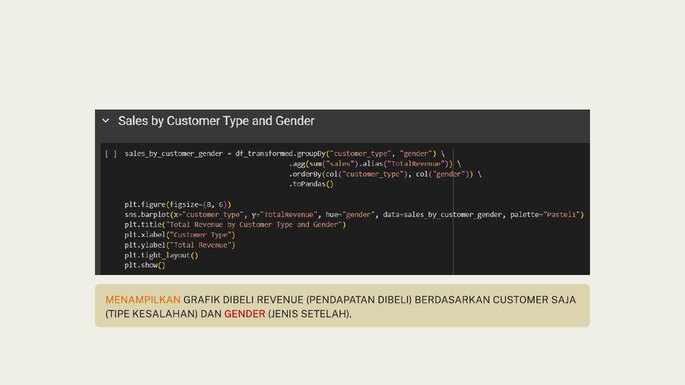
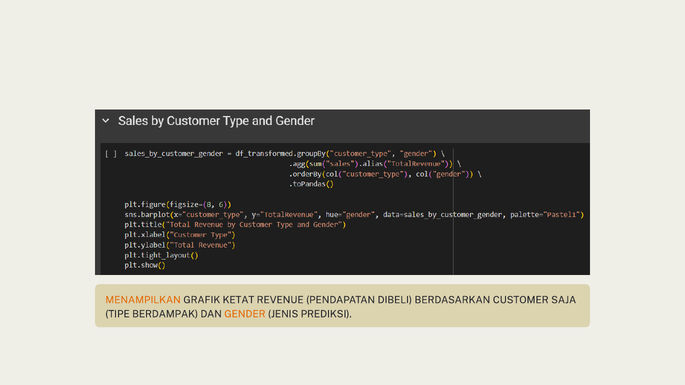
GRAFIK DIBELI: DIBELI -> KETAT
KESALAHAN: KESALAHAN -> BERDAMPAK
GENDER colour: red -> orange
SETELAH: SETELAH -> PREDIKSI
